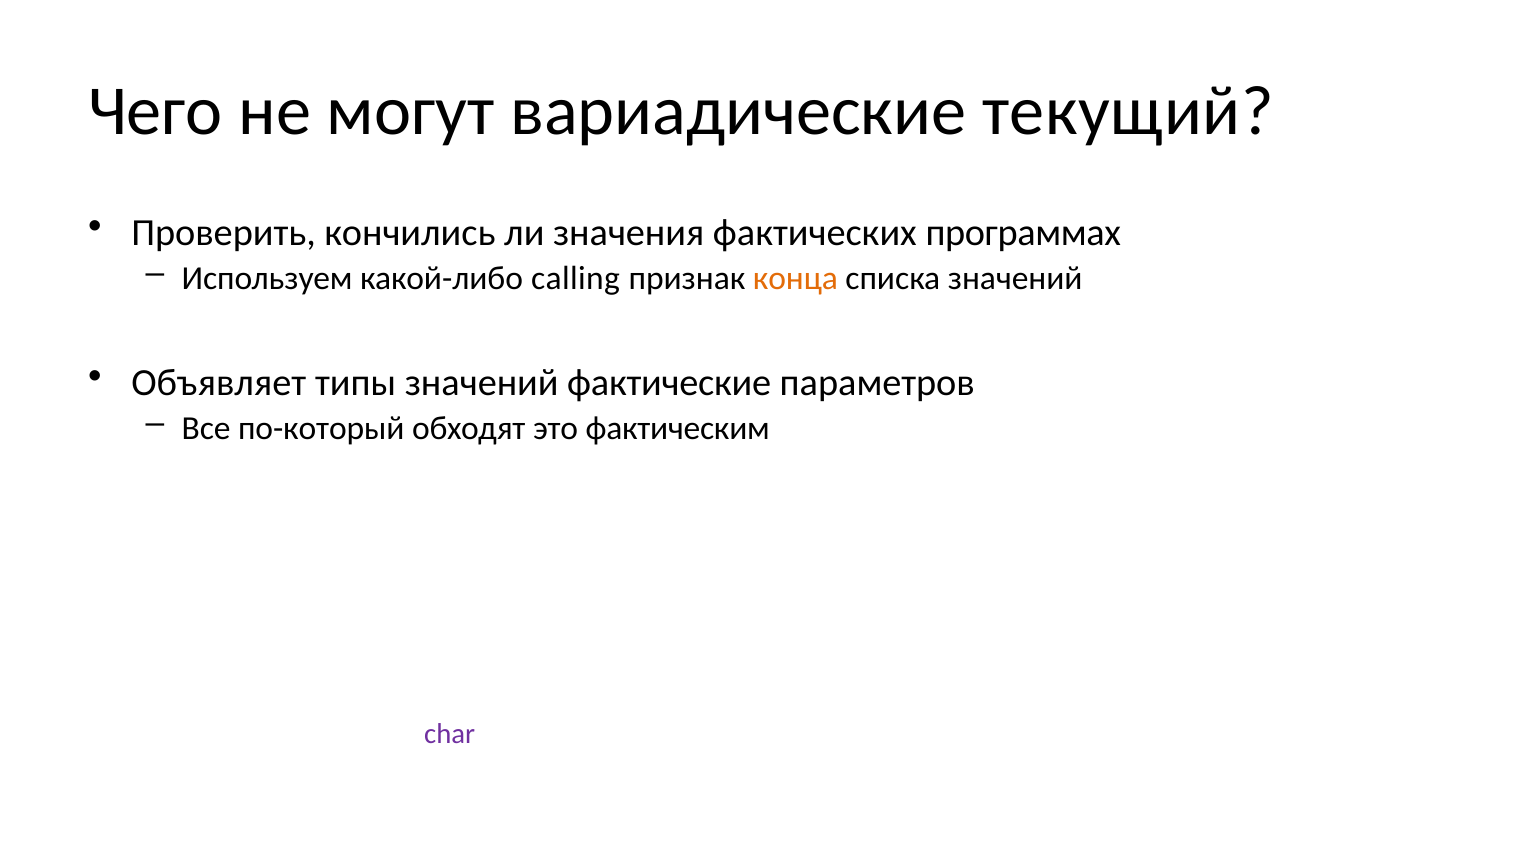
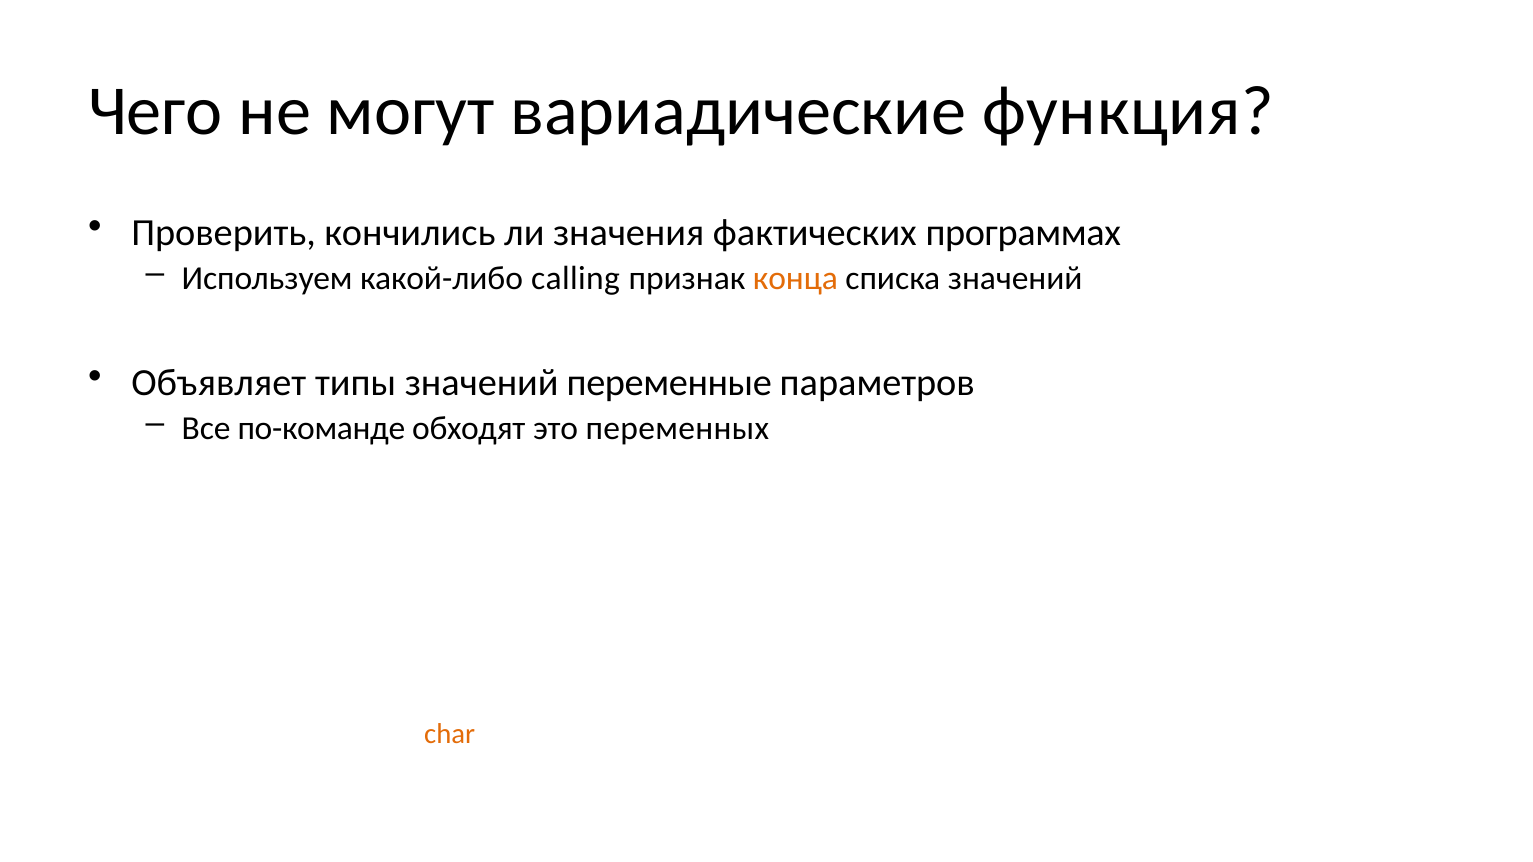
вариадические текущий: текущий -> функция
фактические: фактические -> переменные
по-который: по-который -> по-команде
фактическим: фактическим -> переменных
char colour: purple -> orange
